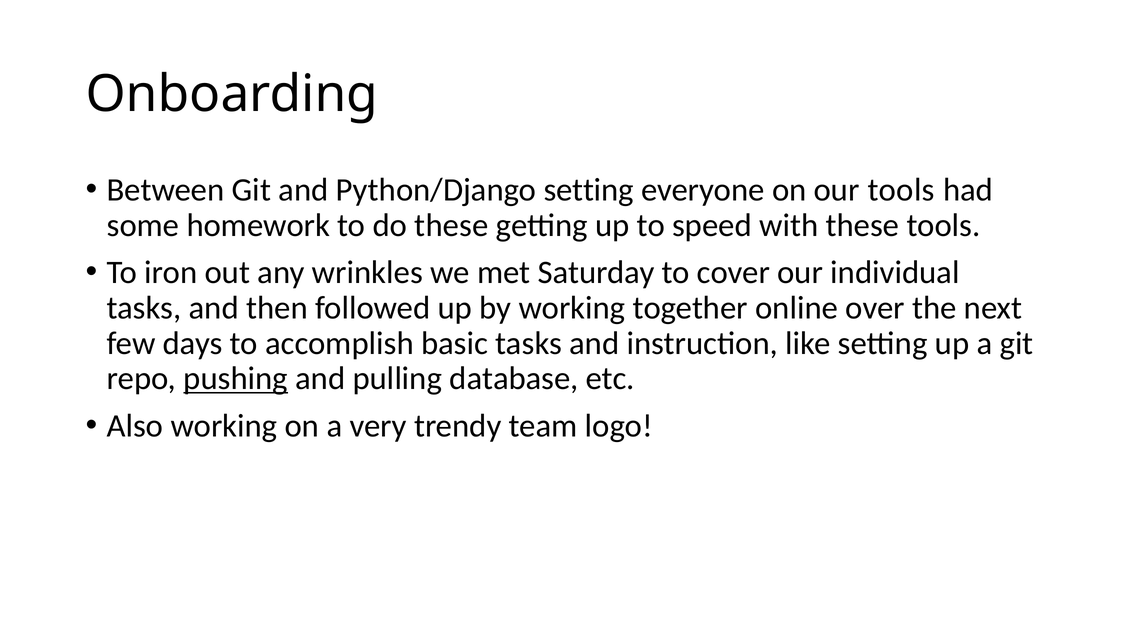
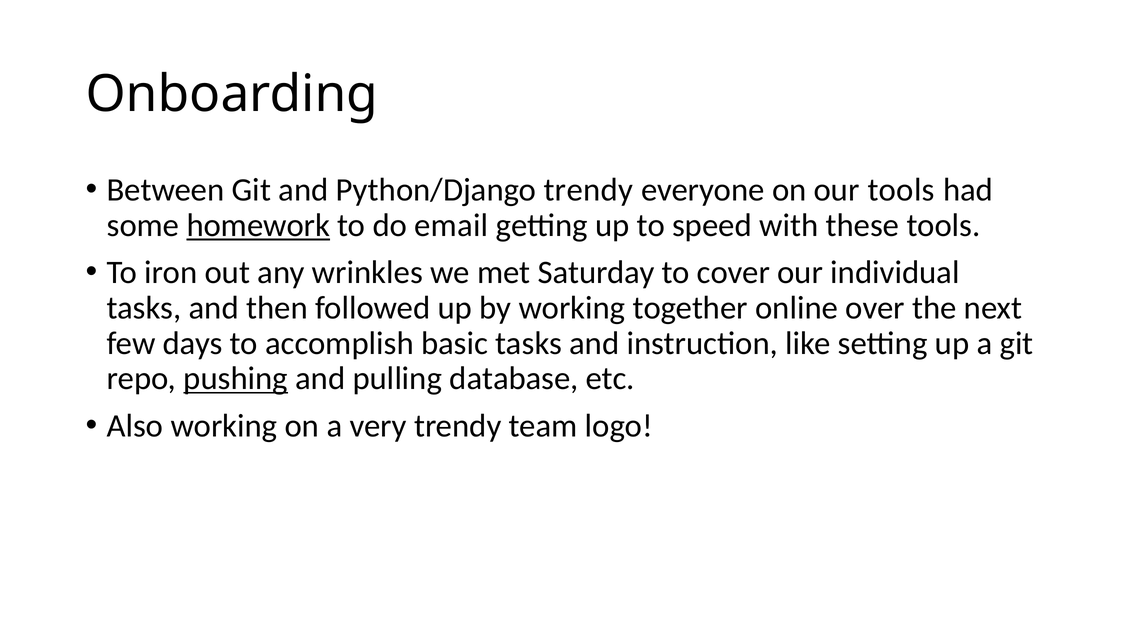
Python/Django setting: setting -> trendy
homework underline: none -> present
do these: these -> email
